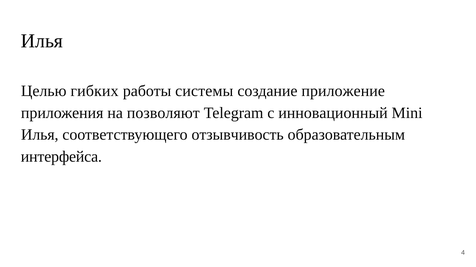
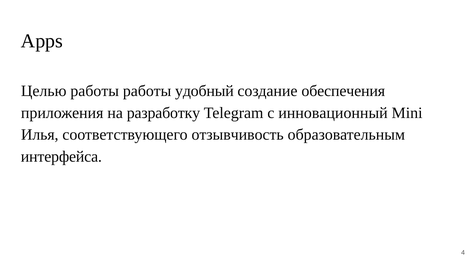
Илья at (42, 41): Илья -> Apps
Целью гибких: гибких -> работы
системы: системы -> удобный
приложение: приложение -> обеспечения
позволяют: позволяют -> разработку
